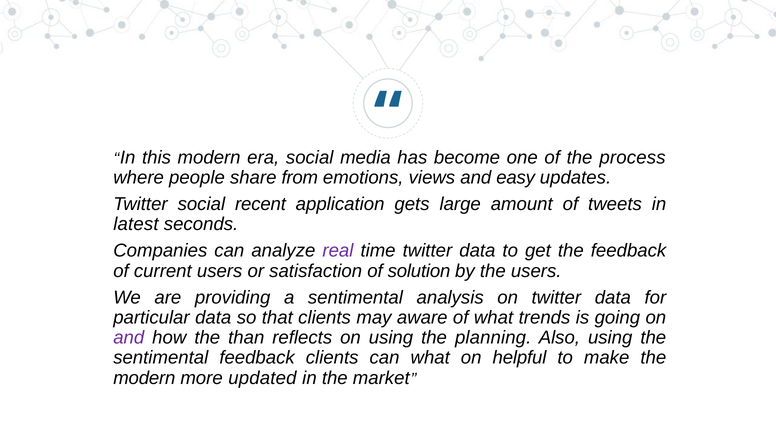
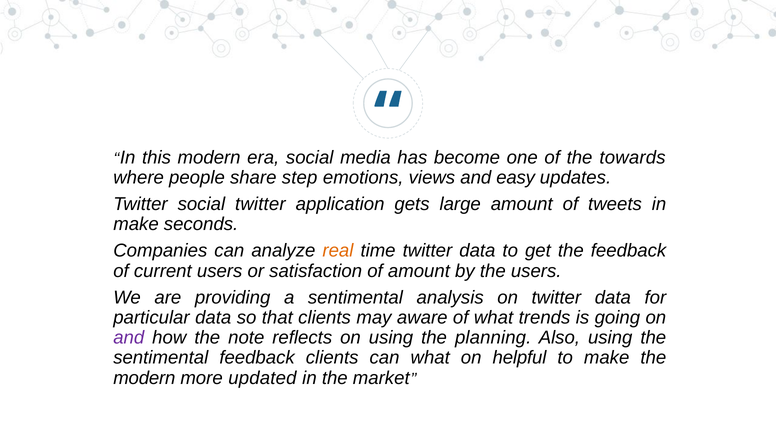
process: process -> towards
from: from -> step
social recent: recent -> twitter
latest at (136, 224): latest -> make
real colour: purple -> orange
of solution: solution -> amount
than: than -> note
